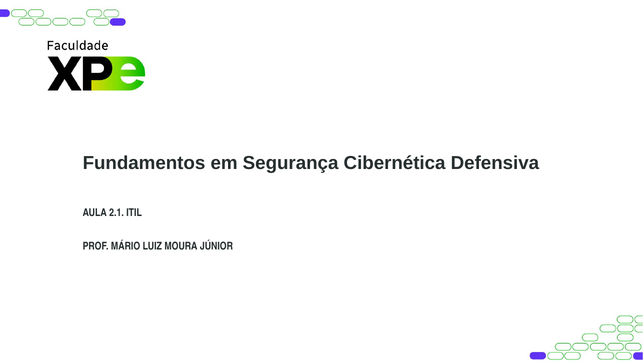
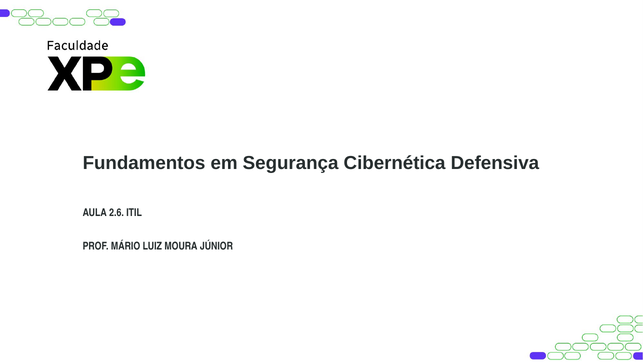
2.1: 2.1 -> 2.6
